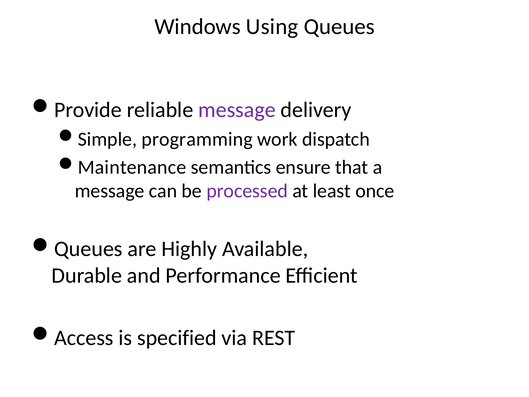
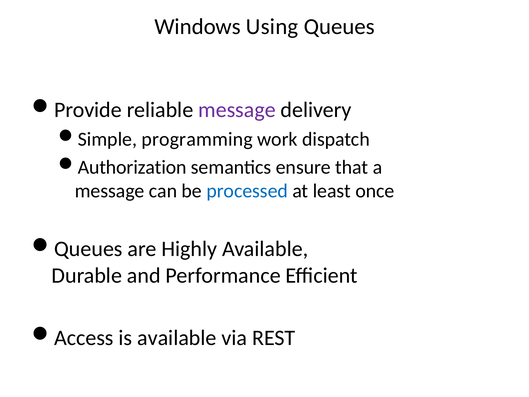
Maintenance: Maintenance -> Authorization
processed colour: purple -> blue
is specified: specified -> available
